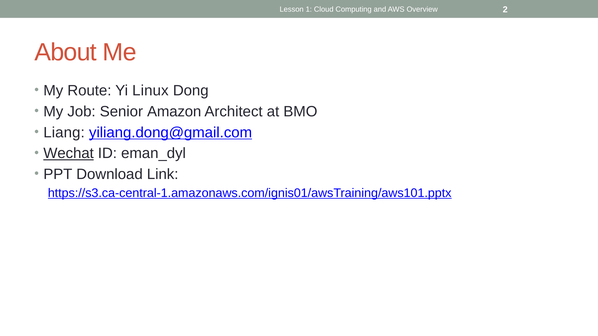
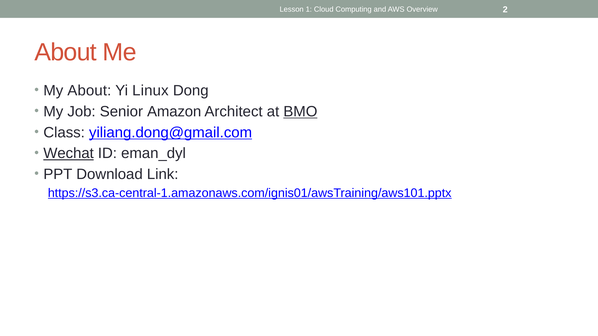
My Route: Route -> About
BMO underline: none -> present
Liang: Liang -> Class
